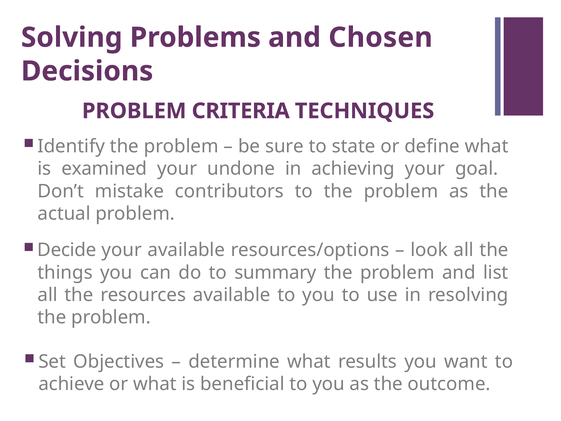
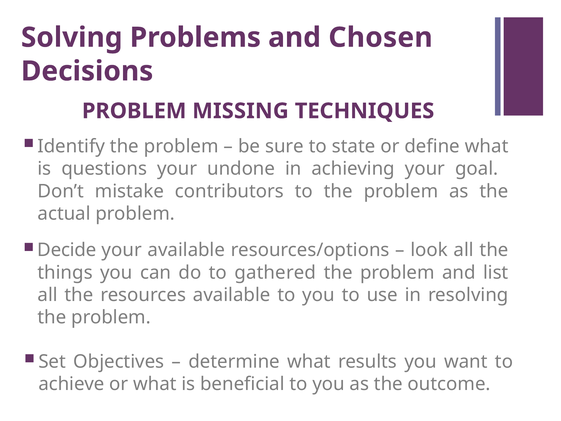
CRITERIA: CRITERIA -> MISSING
examined: examined -> questions
summary: summary -> gathered
